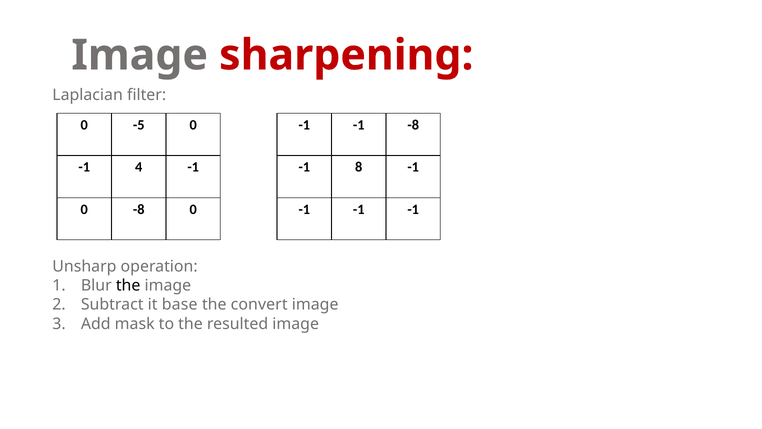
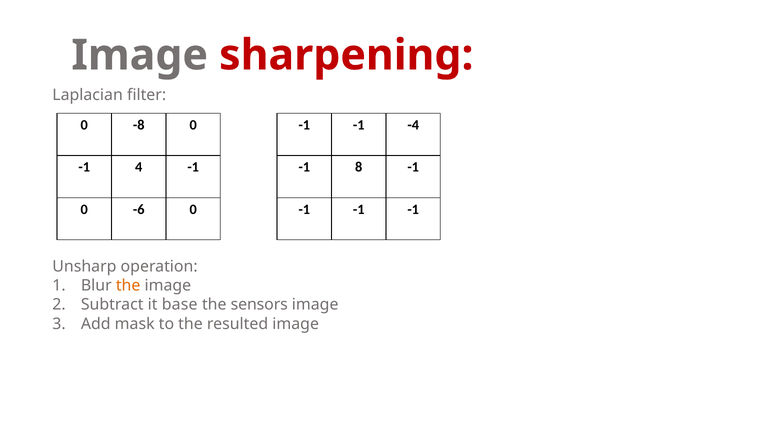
-5: -5 -> -8
-1 -8: -8 -> -4
0 -8: -8 -> -6
the at (128, 285) colour: black -> orange
convert: convert -> sensors
